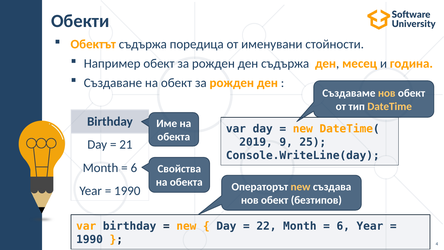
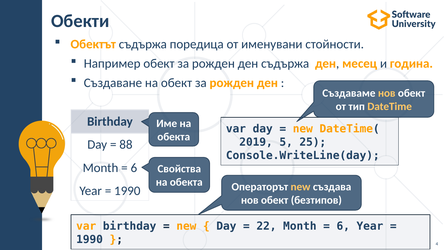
9: 9 -> 5
21: 21 -> 88
